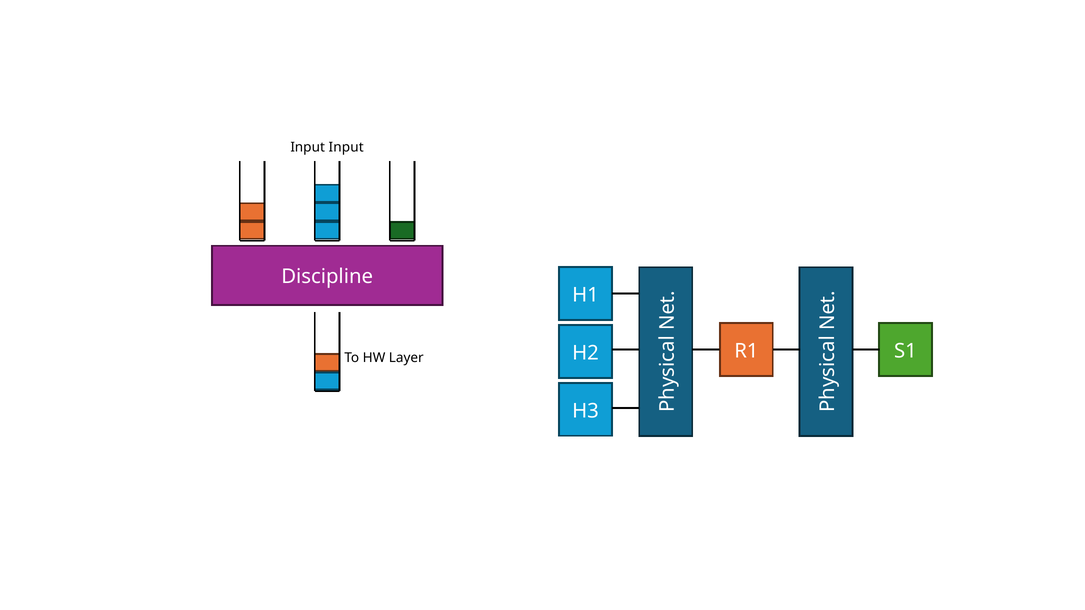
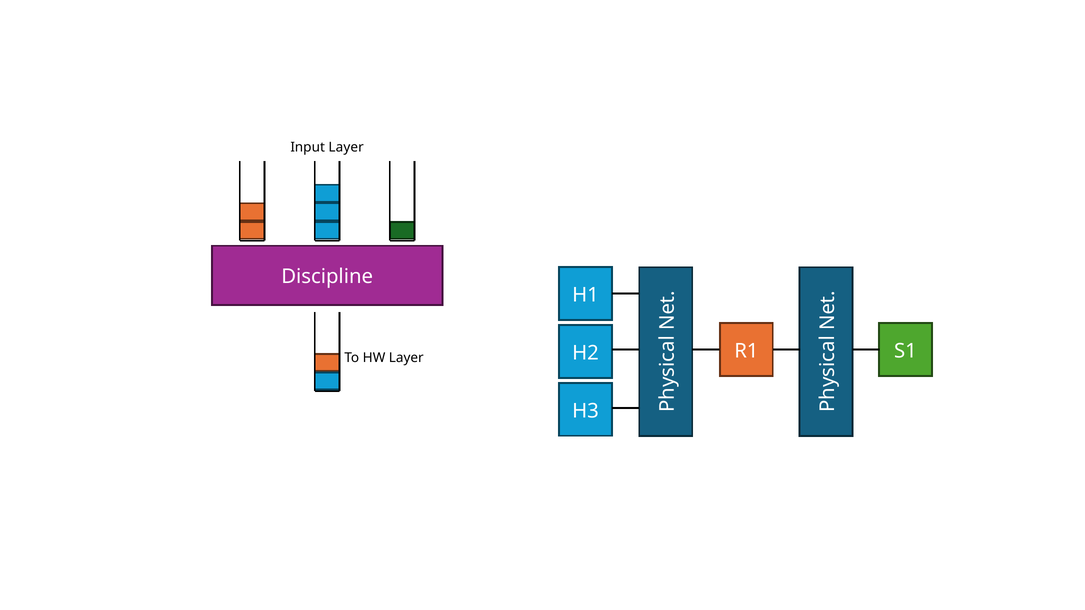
Input Input: Input -> Layer
